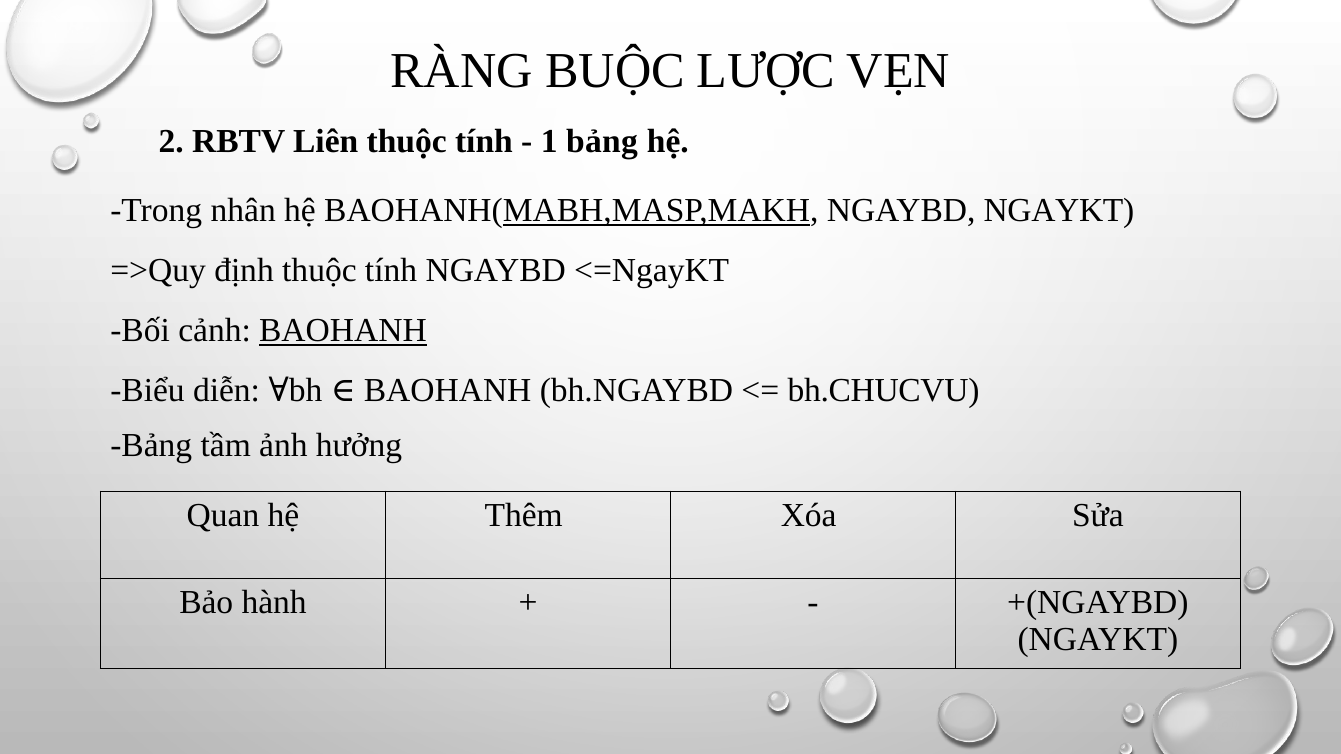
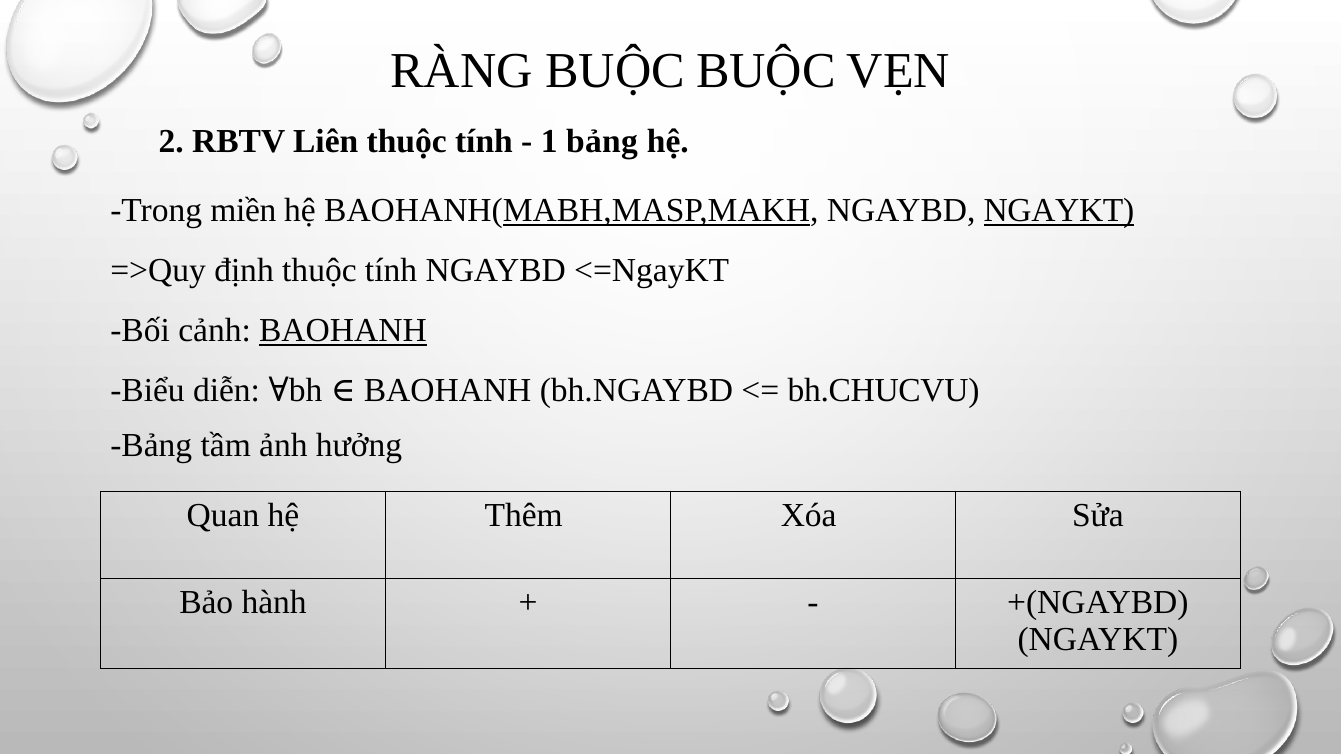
BUỘC LƯỢC: LƯỢC -> BUỘC
nhân: nhân -> miền
NGAYKT at (1059, 210) underline: none -> present
